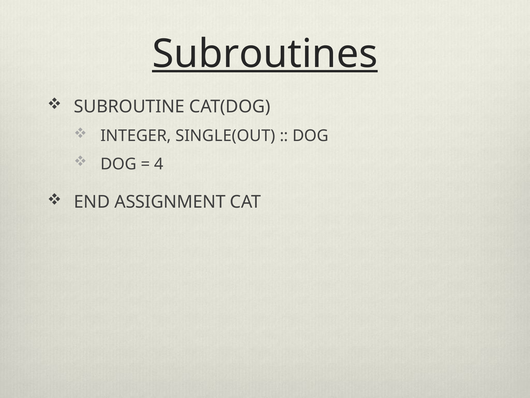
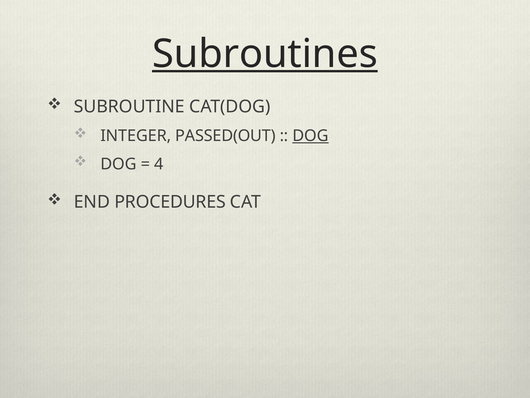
SINGLE(OUT: SINGLE(OUT -> PASSED(OUT
DOG at (311, 136) underline: none -> present
ASSIGNMENT: ASSIGNMENT -> PROCEDURES
